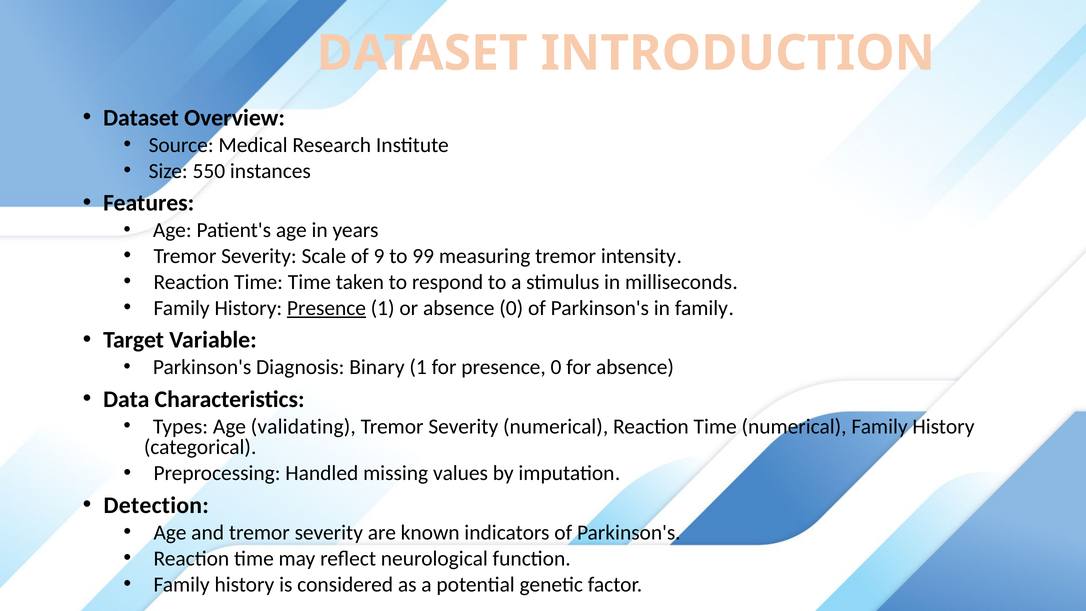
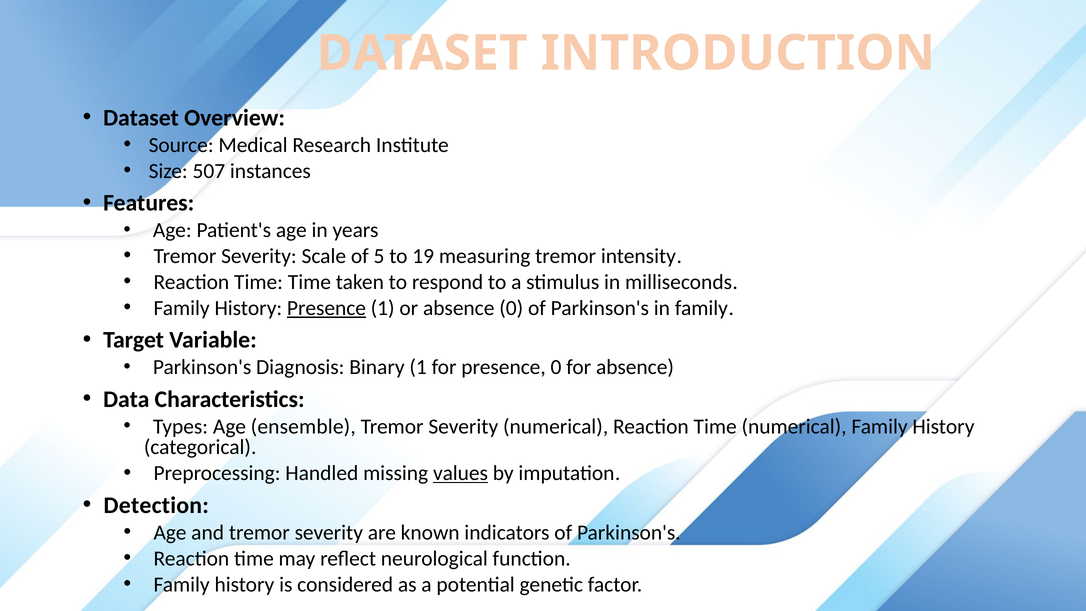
550: 550 -> 507
9: 9 -> 5
99: 99 -> 19
validating: validating -> ensemble
values underline: none -> present
